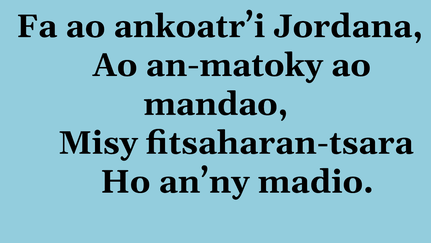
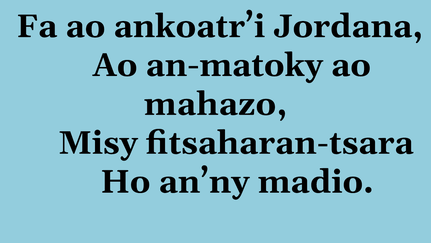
mandao: mandao -> mahazo
